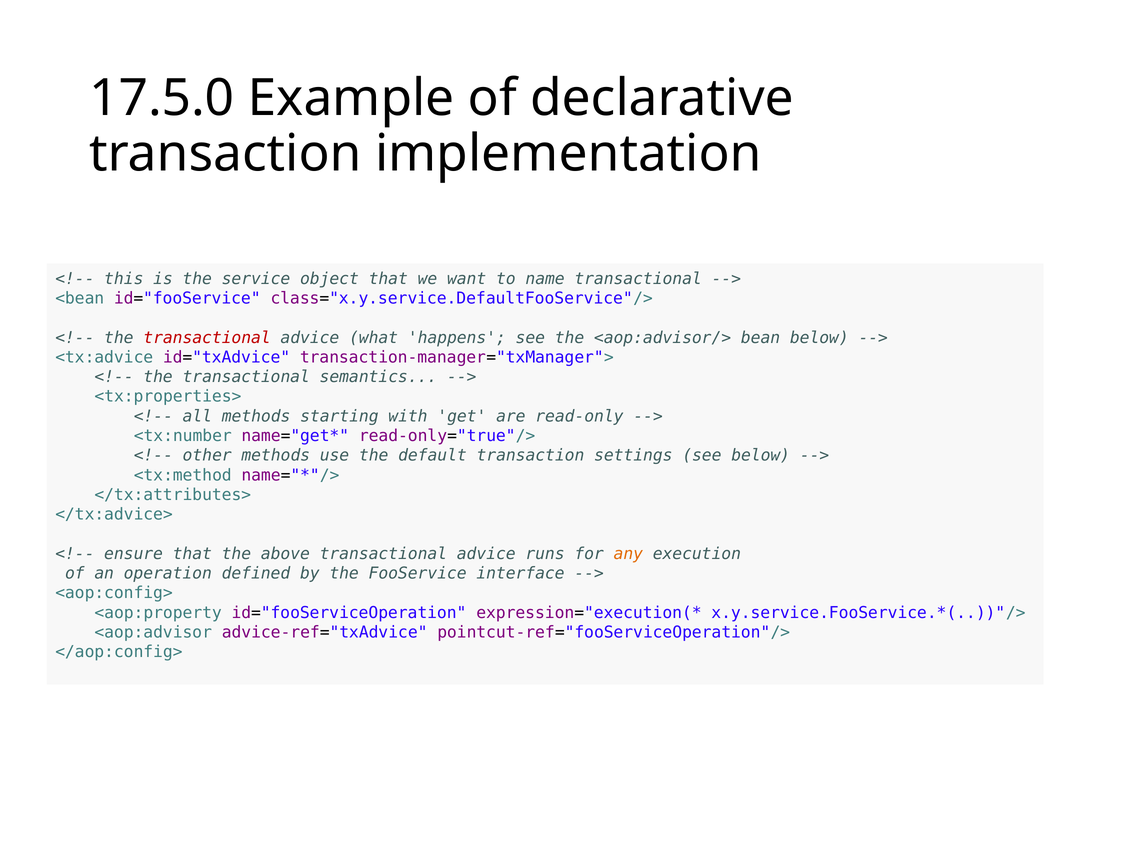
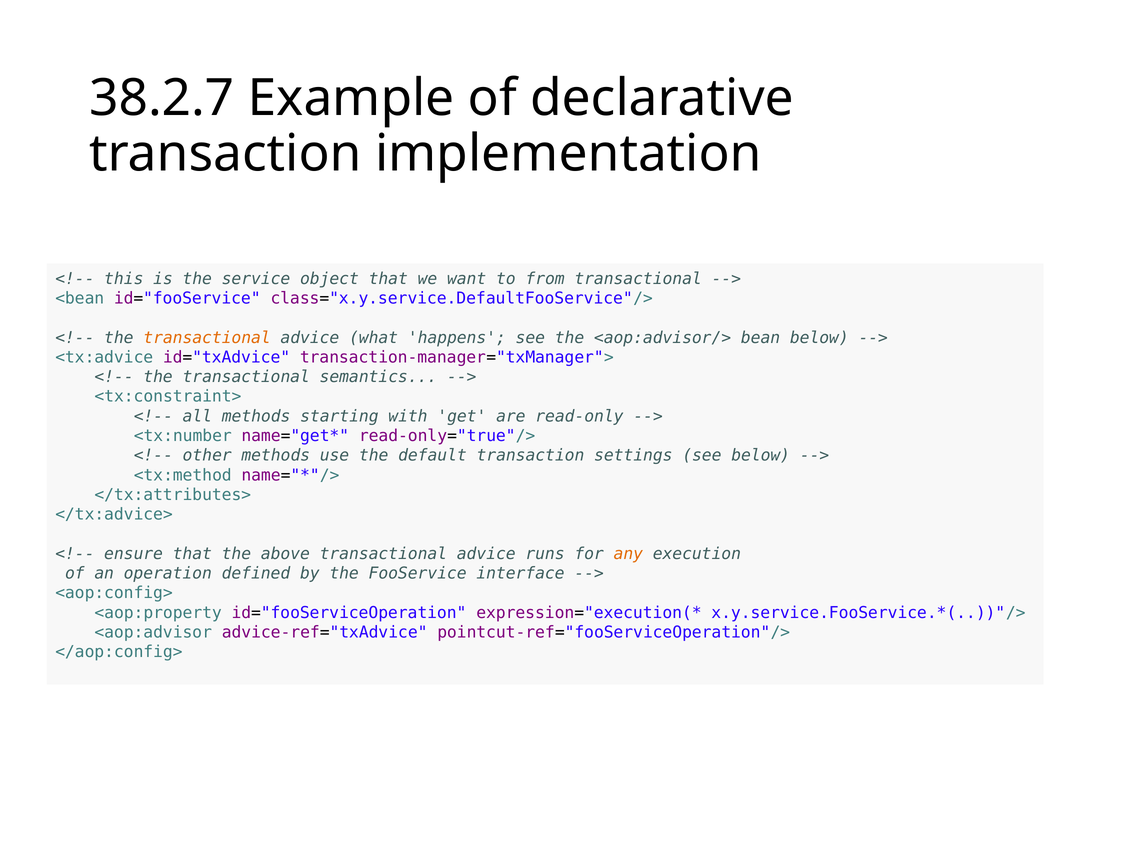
17.5.0: 17.5.0 -> 38.2.7
name: name -> from
transactional at (207, 338) colour: red -> orange
<tx:properties>: <tx:properties> -> <tx:constraint>
